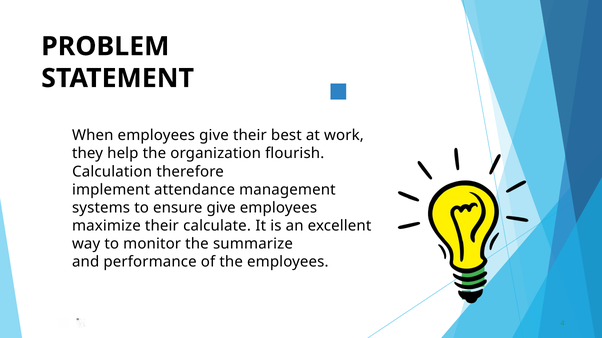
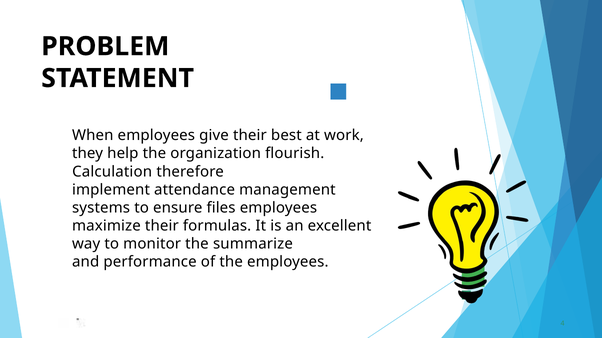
ensure give: give -> files
calculate: calculate -> formulas
